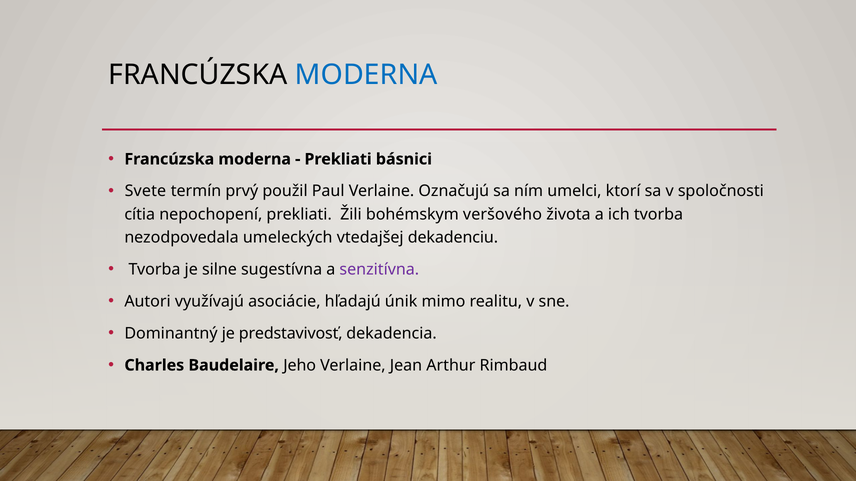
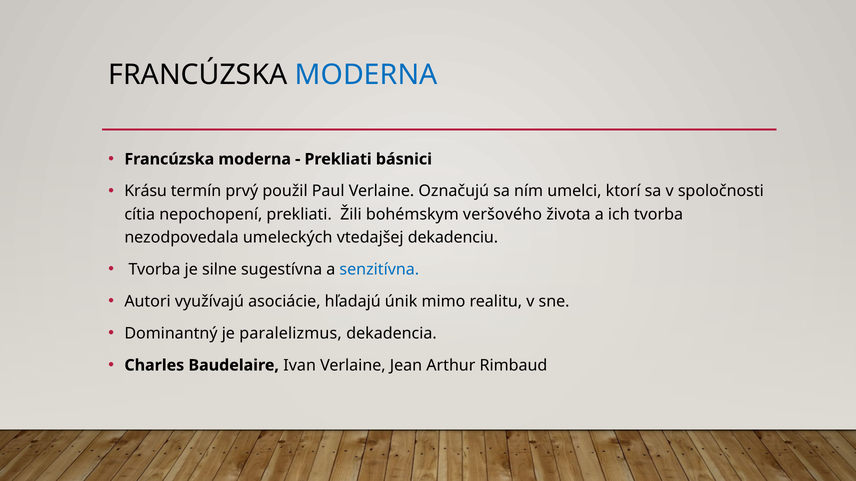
Svete: Svete -> Krásu
senzitívna colour: purple -> blue
predstavivosť: predstavivosť -> paralelizmus
Jeho: Jeho -> Ivan
